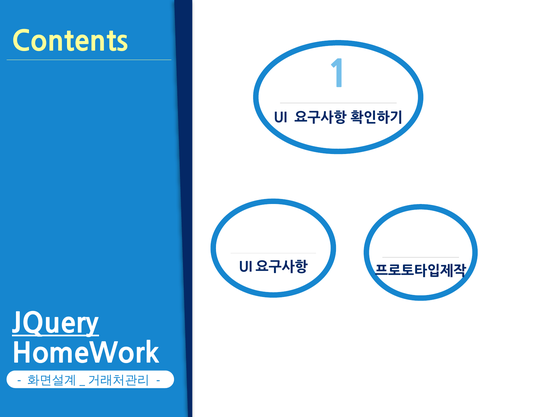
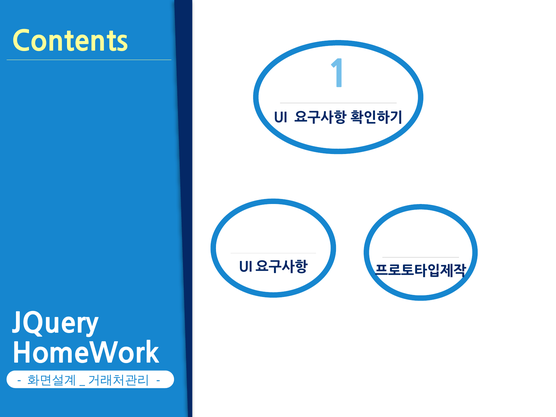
JQuery underline: present -> none
